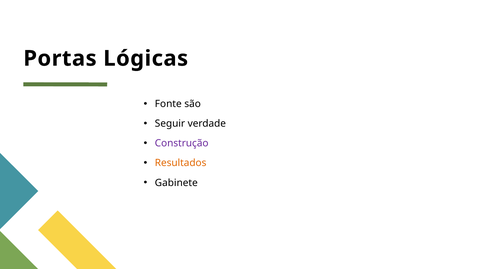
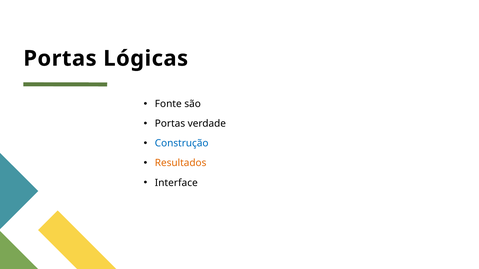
Seguir at (170, 124): Seguir -> Portas
Construção colour: purple -> blue
Gabinete: Gabinete -> Interface
